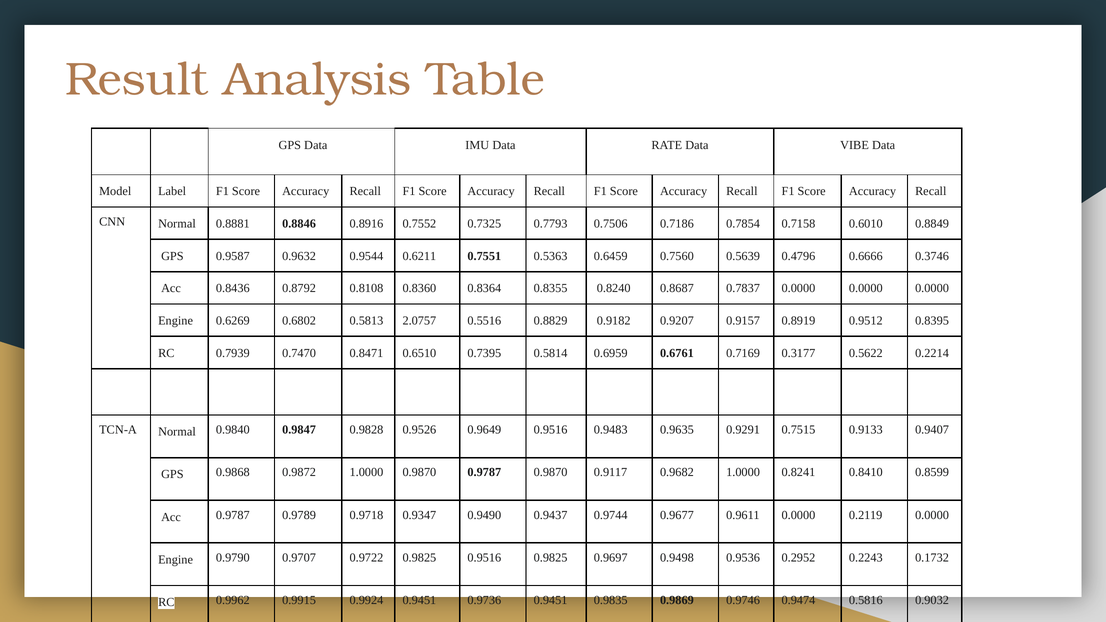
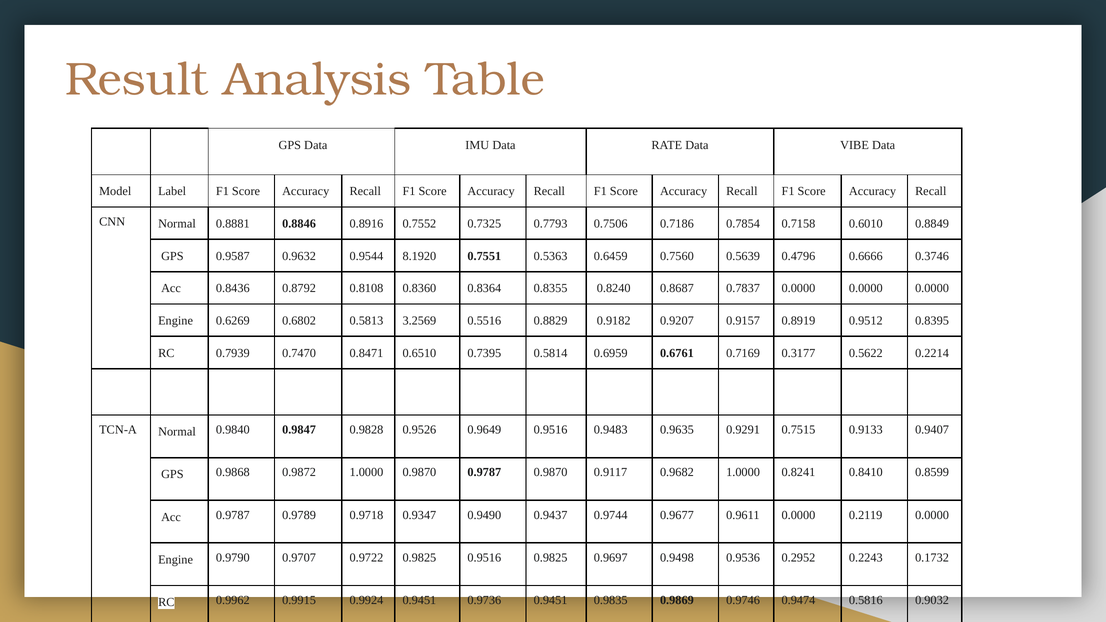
0.6211: 0.6211 -> 8.1920
2.0757: 2.0757 -> 3.2569
